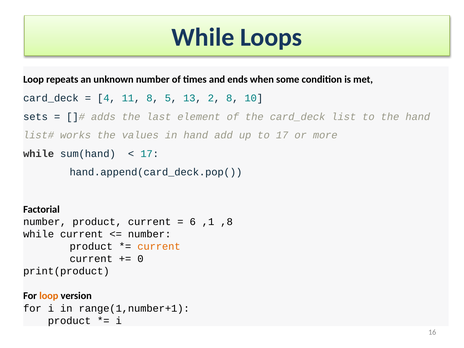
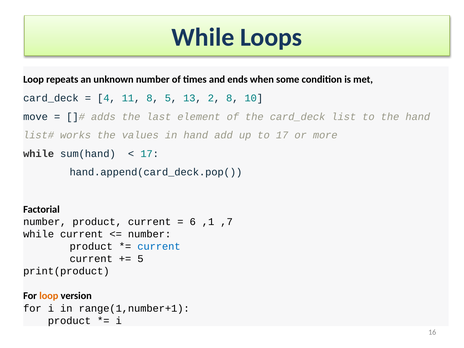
sets: sets -> move
,8: ,8 -> ,7
current at (159, 246) colour: orange -> blue
0 at (140, 259): 0 -> 5
